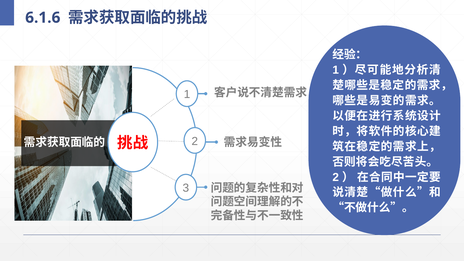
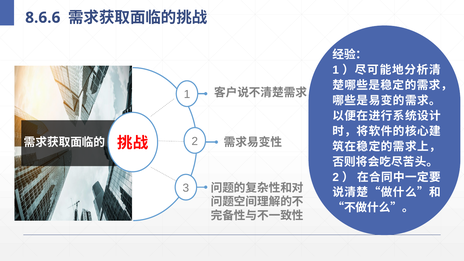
6.1.6: 6.1.6 -> 8.6.6
